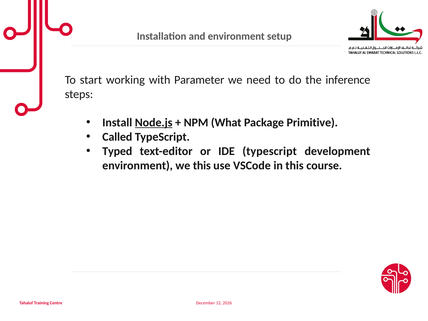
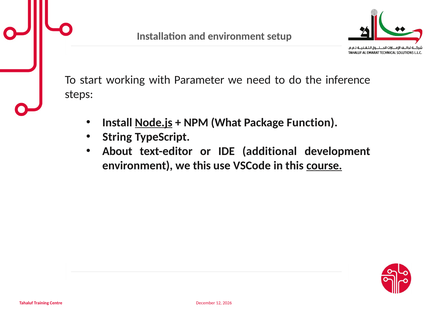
Primitive: Primitive -> Function
Called: Called -> String
Typed: Typed -> About
IDE typescript: typescript -> additional
course underline: none -> present
